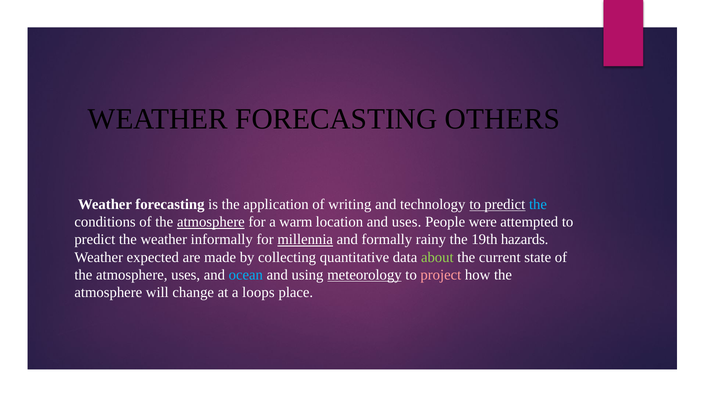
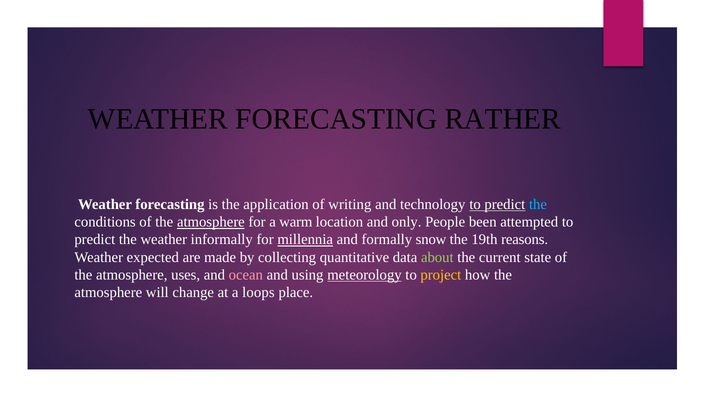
OTHERS: OTHERS -> RATHER
and uses: uses -> only
were: were -> been
rainy: rainy -> snow
hazards: hazards -> reasons
ocean colour: light blue -> pink
project colour: pink -> yellow
